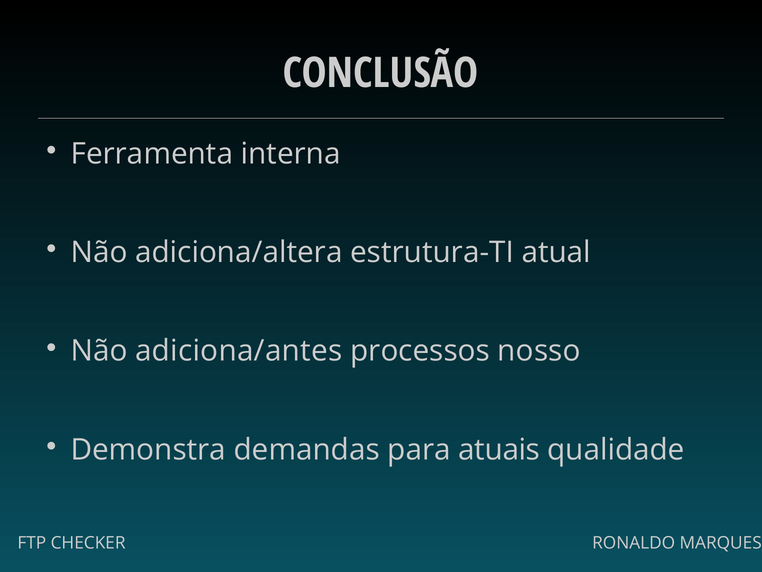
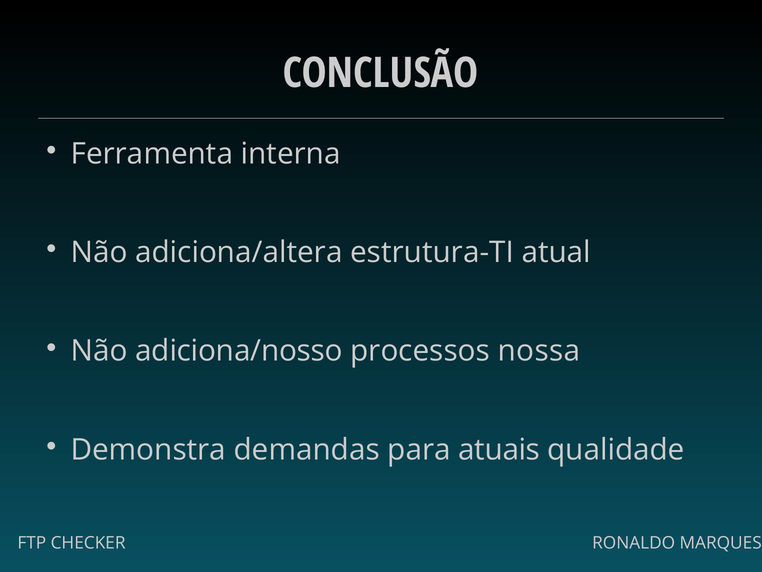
adiciona/antes: adiciona/antes -> adiciona/nosso
nosso: nosso -> nossa
